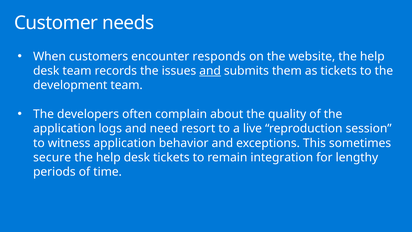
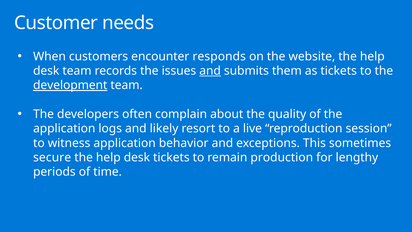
development underline: none -> present
need: need -> likely
integration: integration -> production
